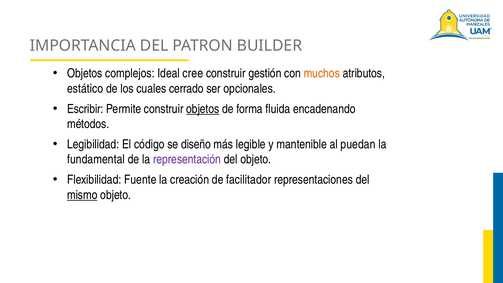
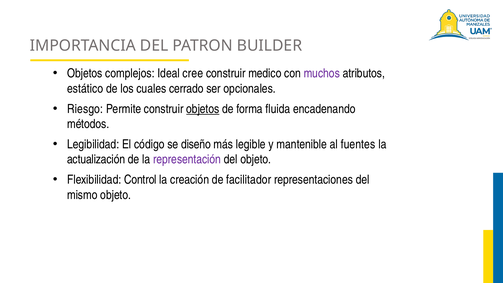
gestión: gestión -> medico
muchos colour: orange -> purple
Escribir: Escribir -> Riesgo
puedan: puedan -> fuentes
fundamental: fundamental -> actualización
Fuente: Fuente -> Control
mismo underline: present -> none
